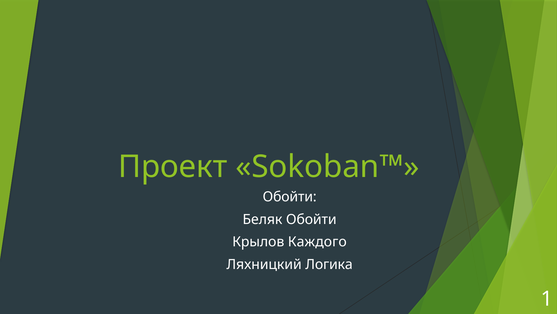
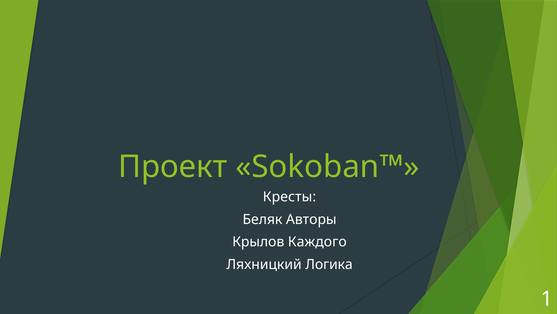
Обойти at (290, 196): Обойти -> Кресты
Беляк Обойти: Обойти -> Авторы
